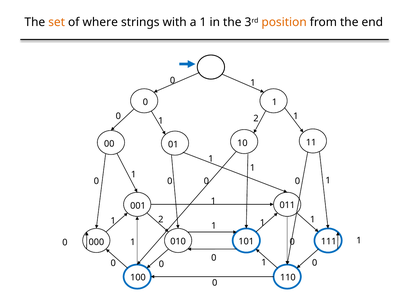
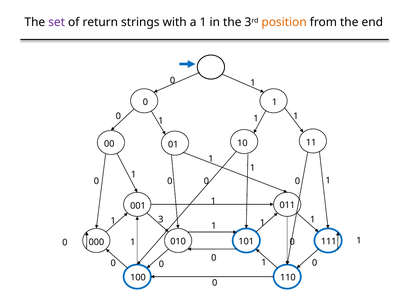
set colour: orange -> purple
where: where -> return
2 at (256, 119): 2 -> 1
1 2: 2 -> 3
